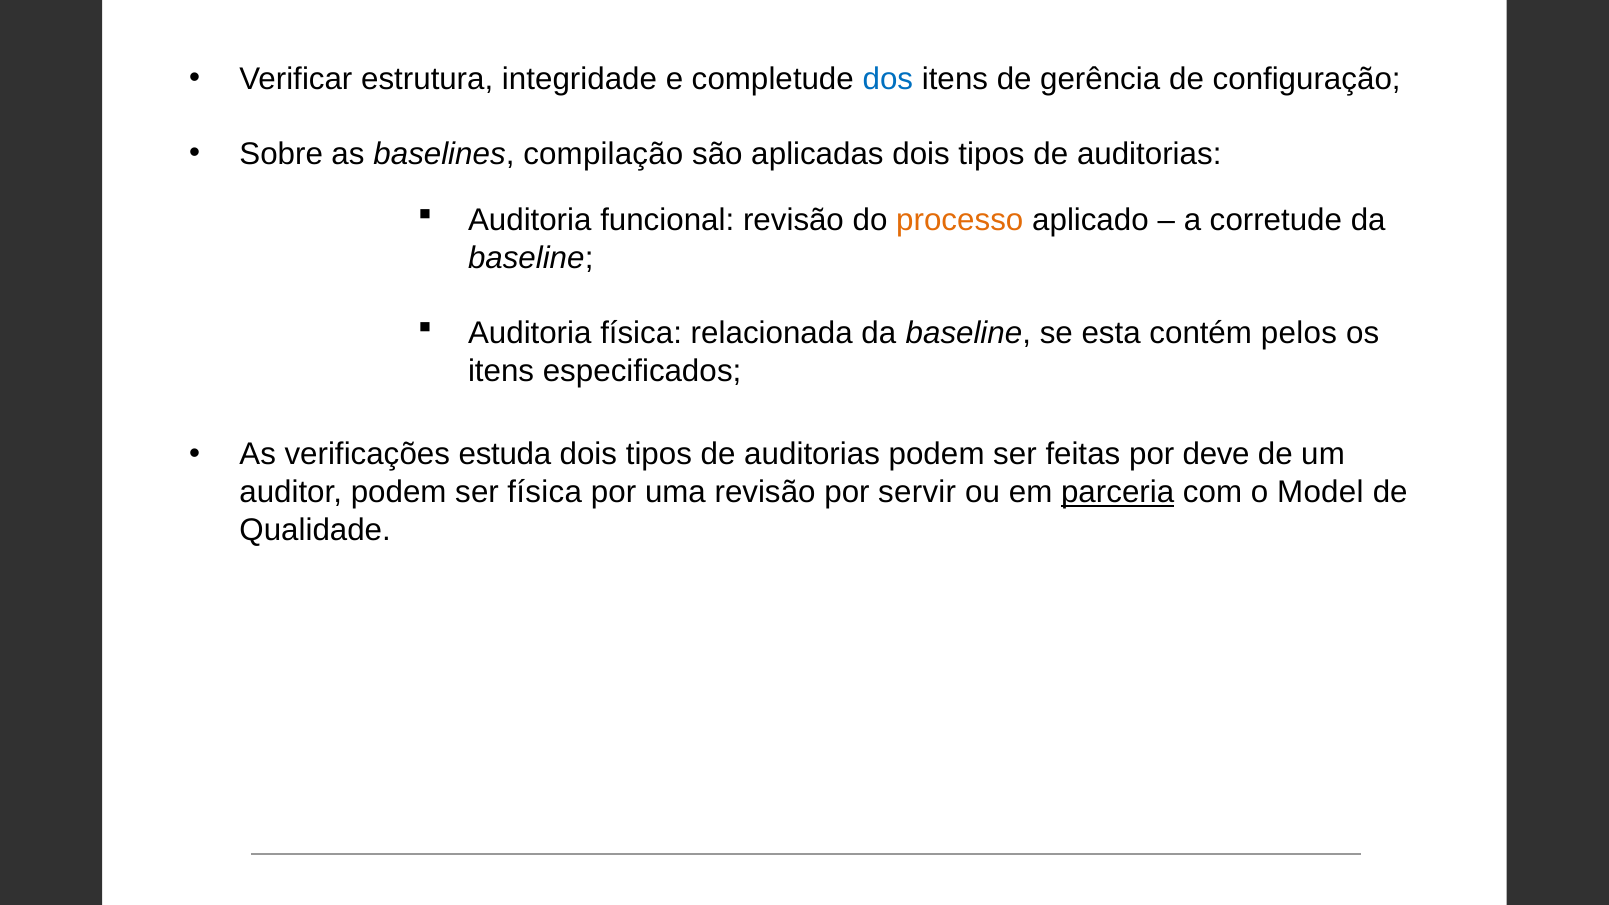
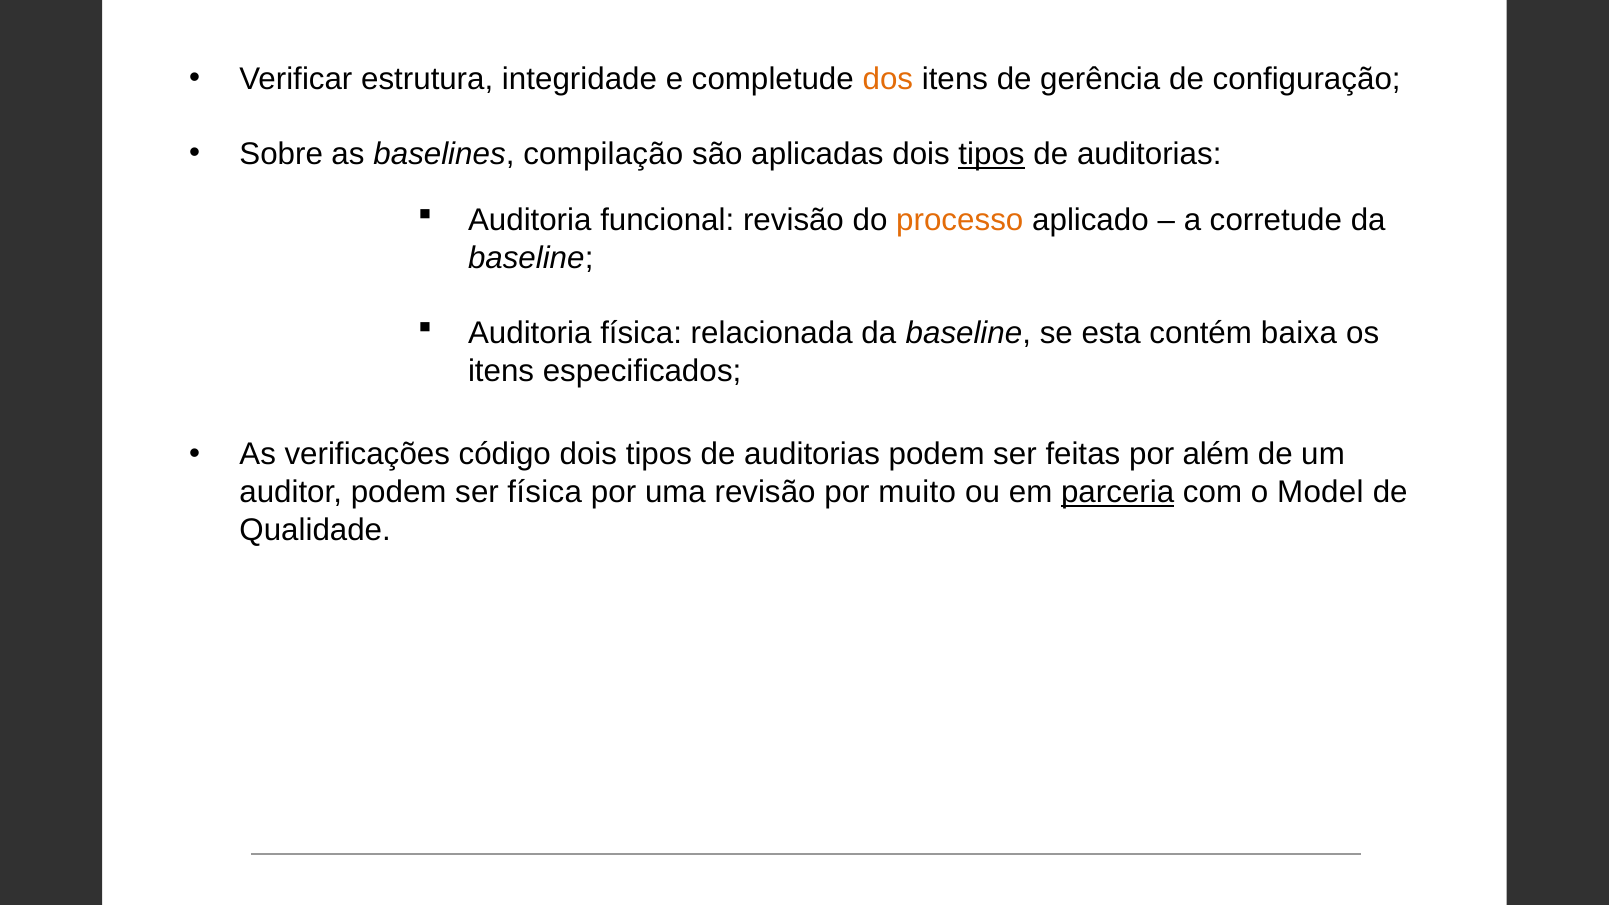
dos colour: blue -> orange
tipos at (992, 154) underline: none -> present
pelos: pelos -> baixa
estuda: estuda -> código
deve: deve -> além
servir: servir -> muito
